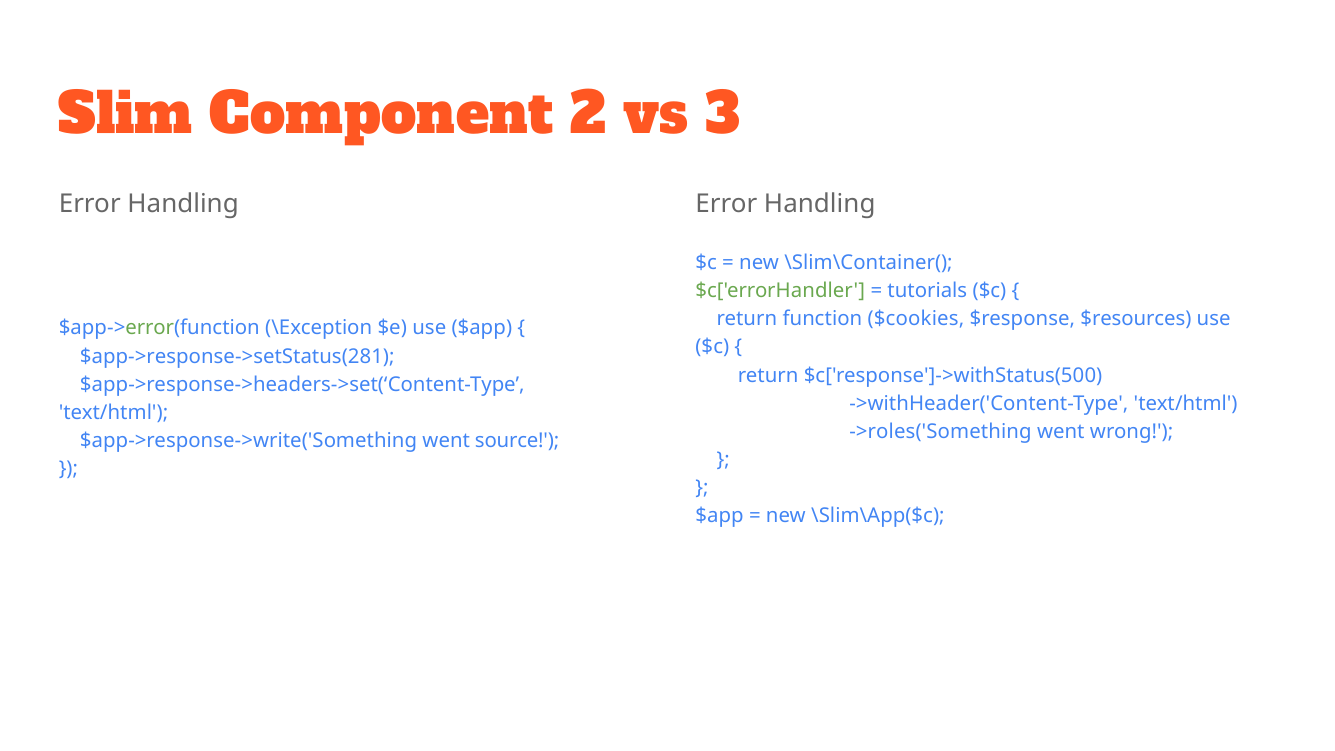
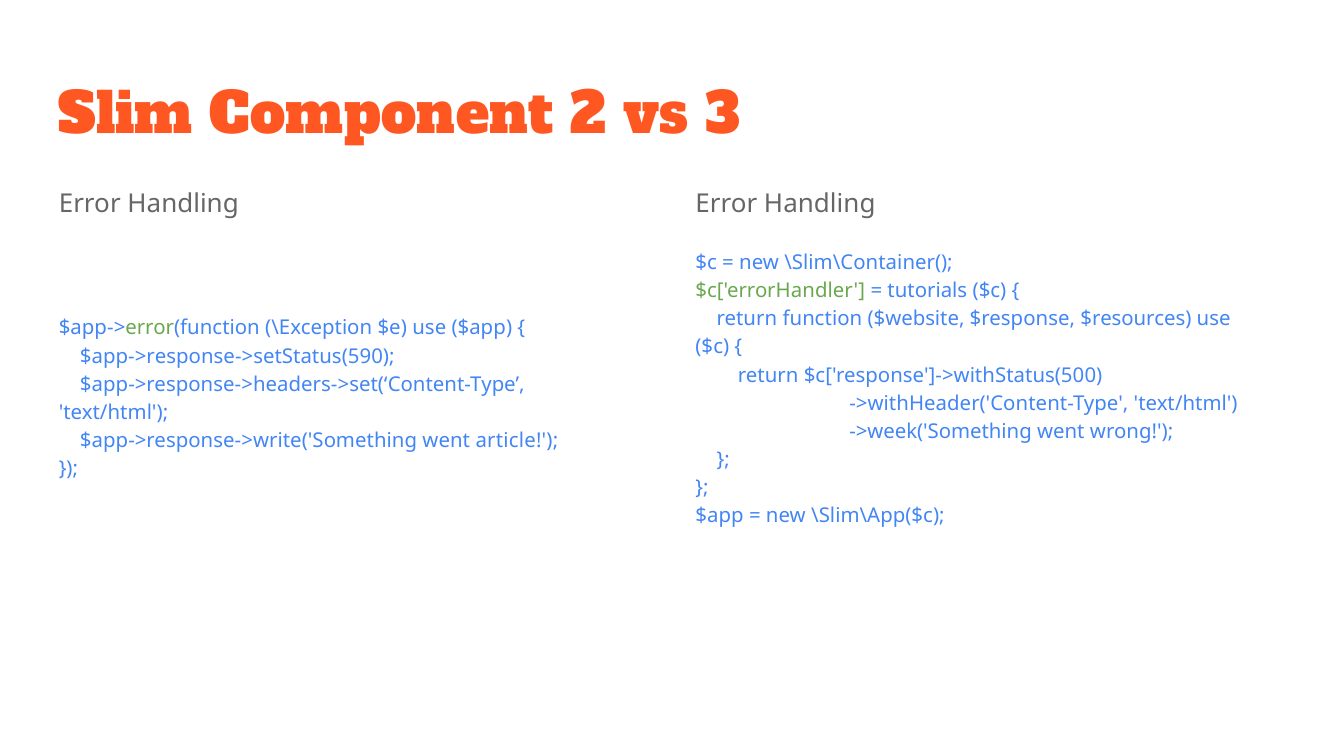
$cookies: $cookies -> $website
$app->response->setStatus(281: $app->response->setStatus(281 -> $app->response->setStatus(590
->roles('Something: ->roles('Something -> ->week('Something
source: source -> article
